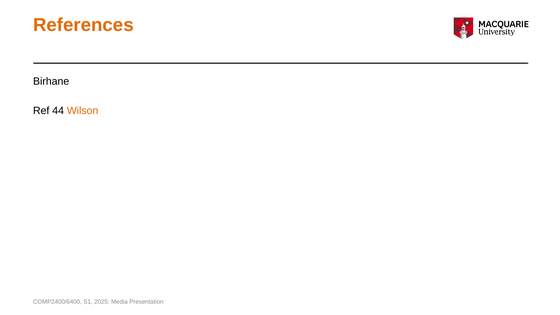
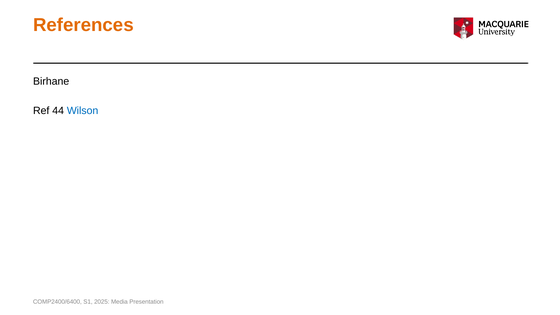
Wilson colour: orange -> blue
